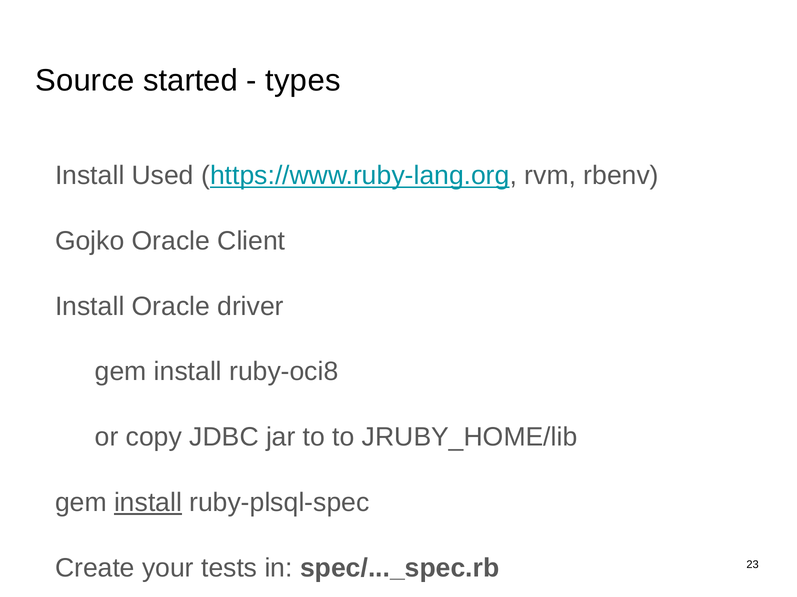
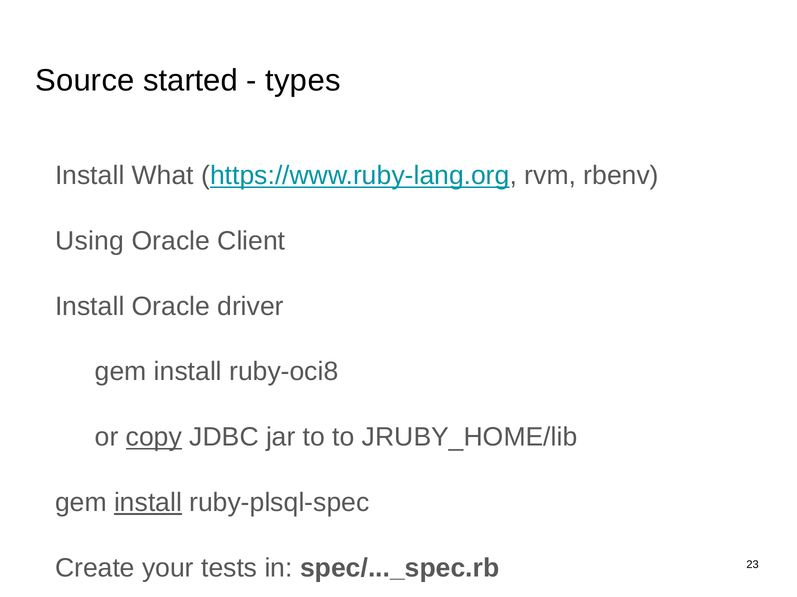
Used: Used -> What
Gojko: Gojko -> Using
copy underline: none -> present
